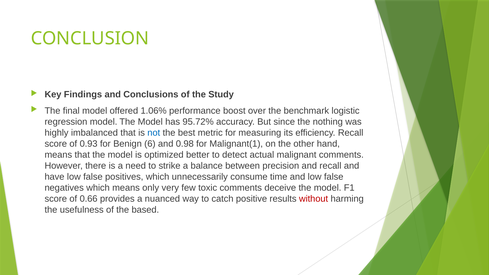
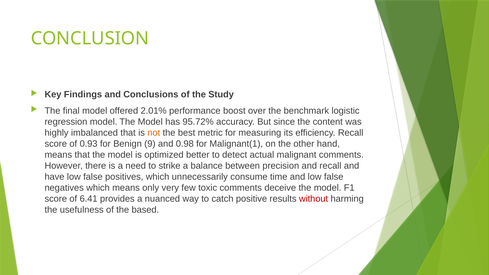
1.06%: 1.06% -> 2.01%
nothing: nothing -> content
not colour: blue -> orange
6: 6 -> 9
0.66: 0.66 -> 6.41
